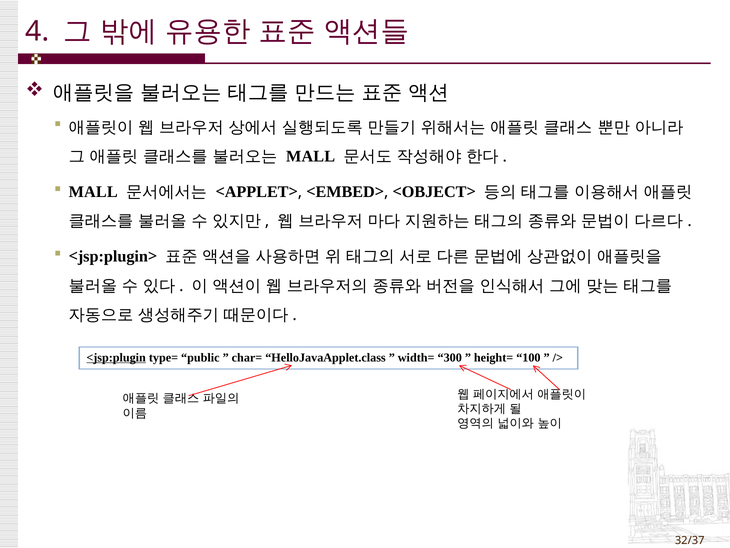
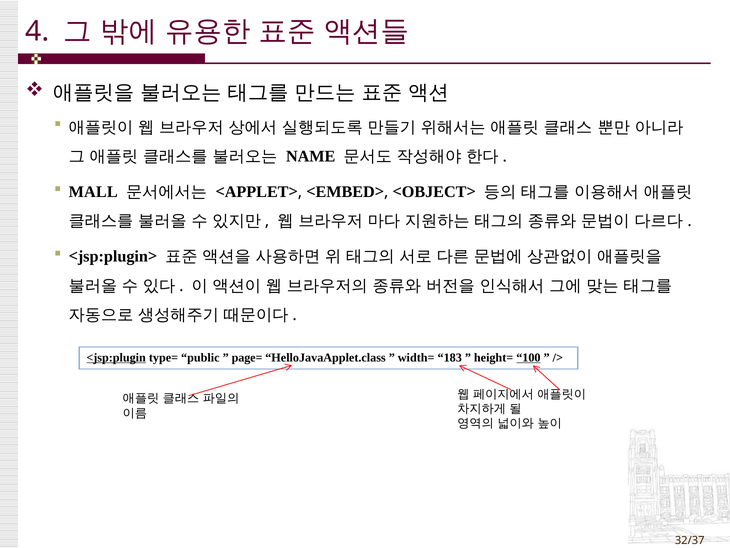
MALL at (311, 156): MALL -> NAME
char=: char= -> page=
300: 300 -> 183
100 underline: none -> present
